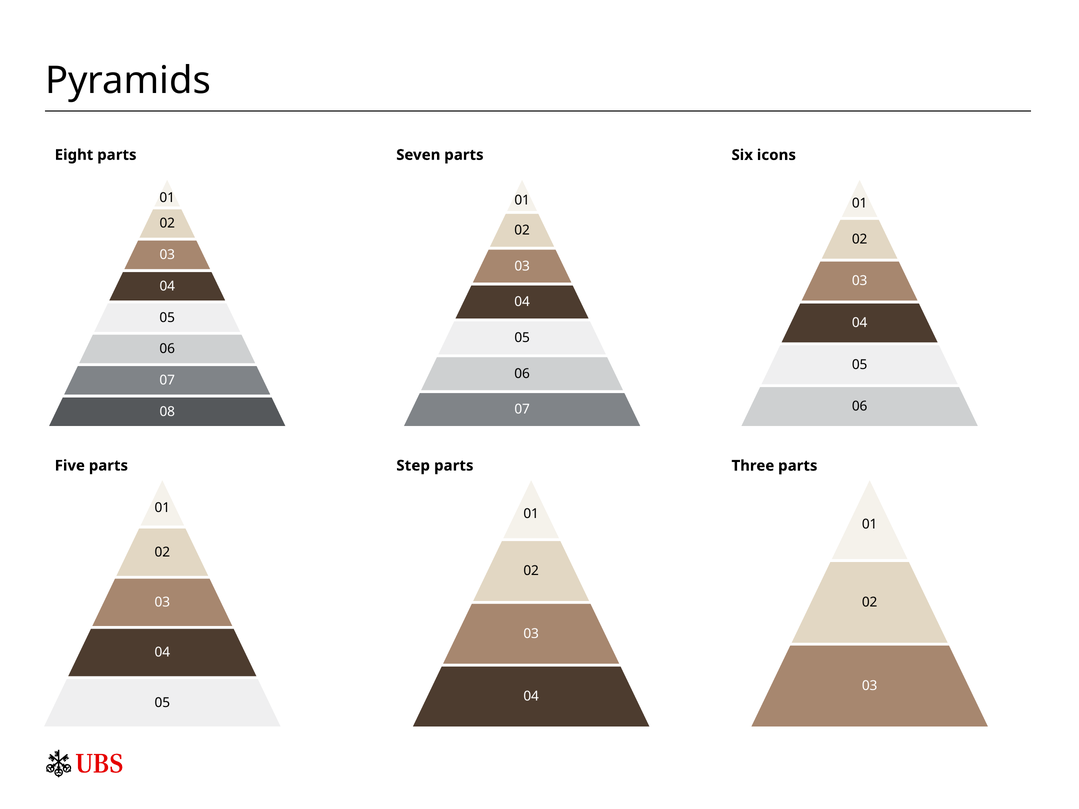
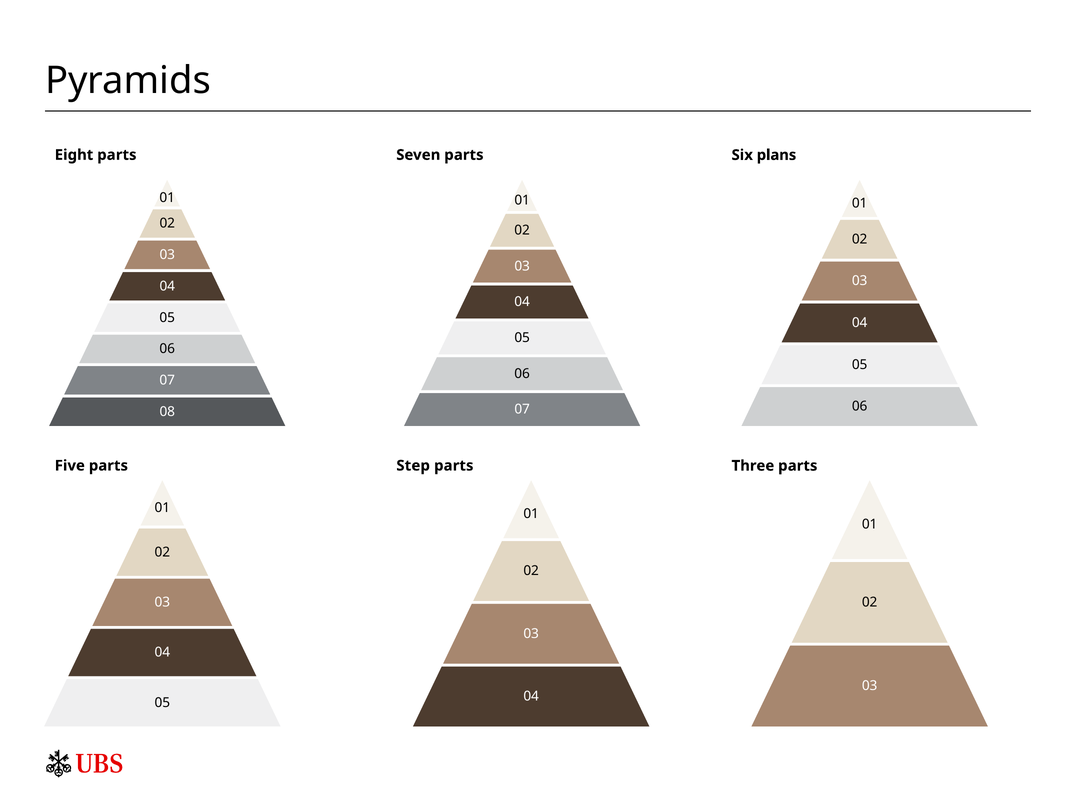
icons: icons -> plans
